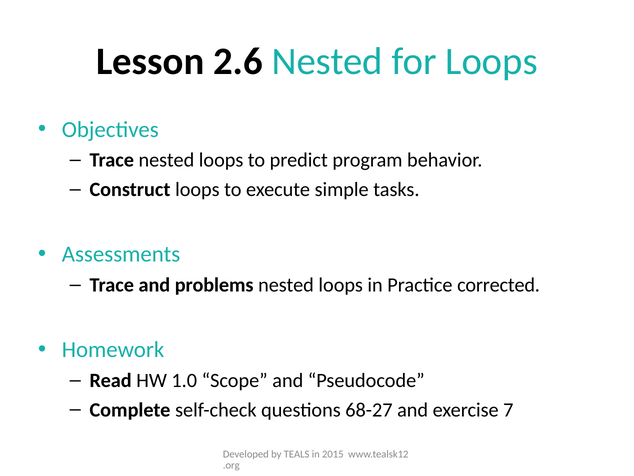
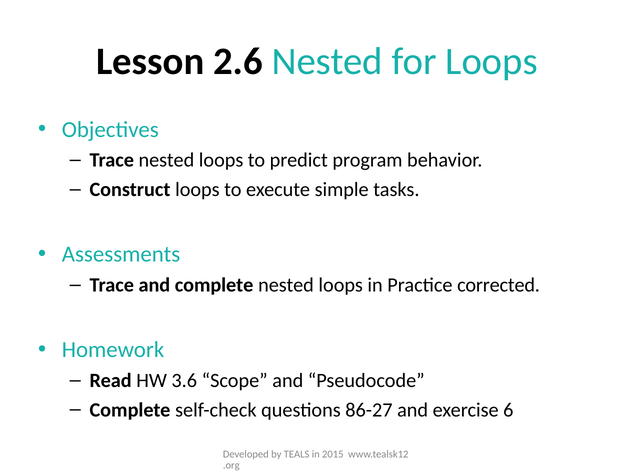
and problems: problems -> complete
1.0: 1.0 -> 3.6
68-27: 68-27 -> 86-27
7: 7 -> 6
